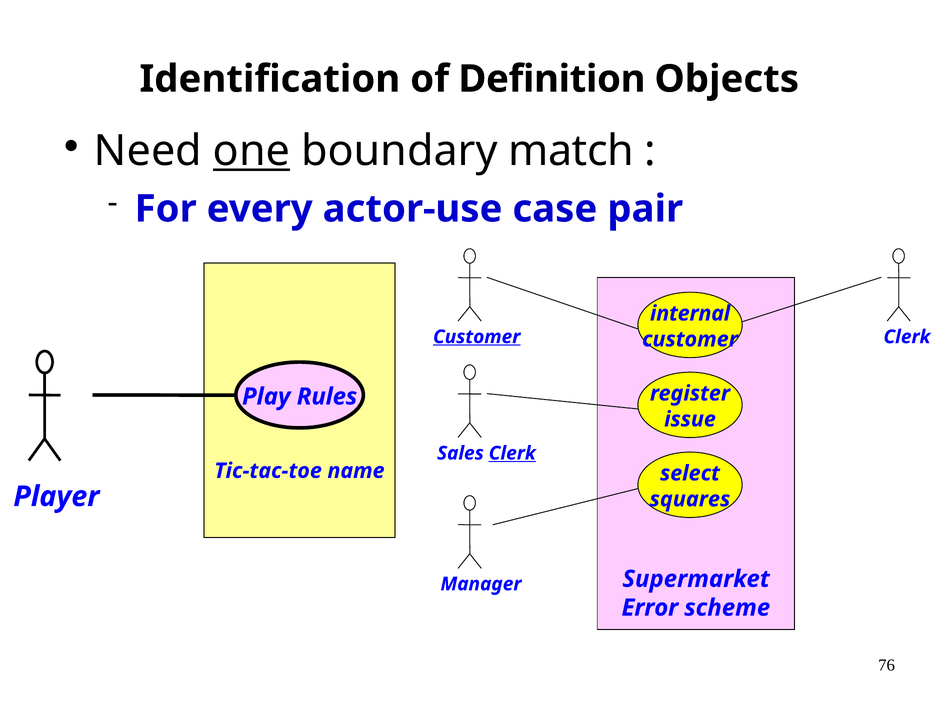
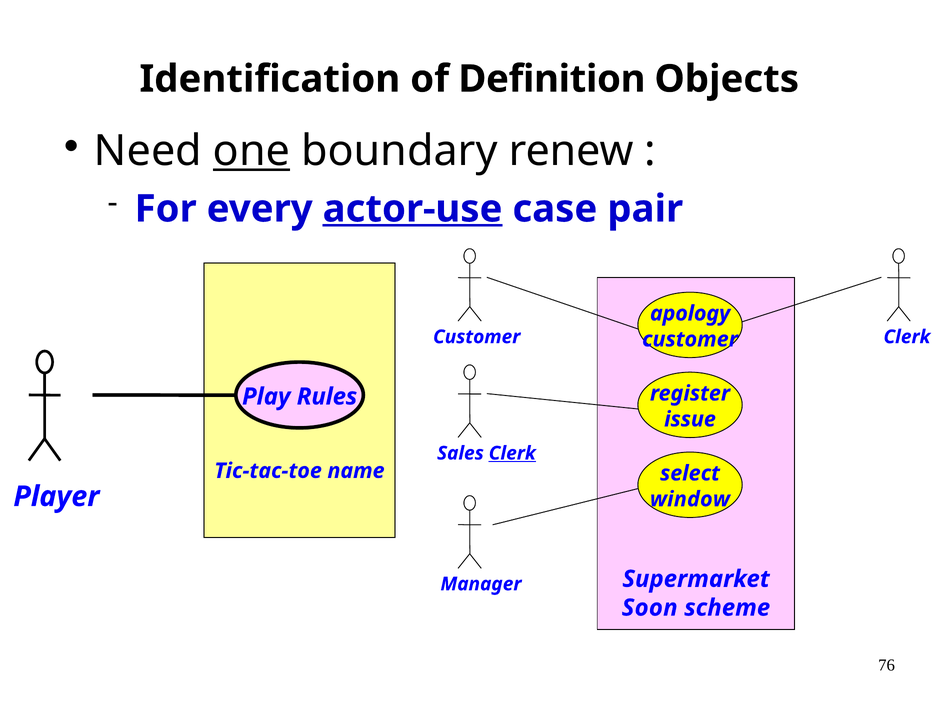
match: match -> renew
actor-use underline: none -> present
internal: internal -> apology
Customer at (477, 337) underline: present -> none
squares: squares -> window
Error: Error -> Soon
